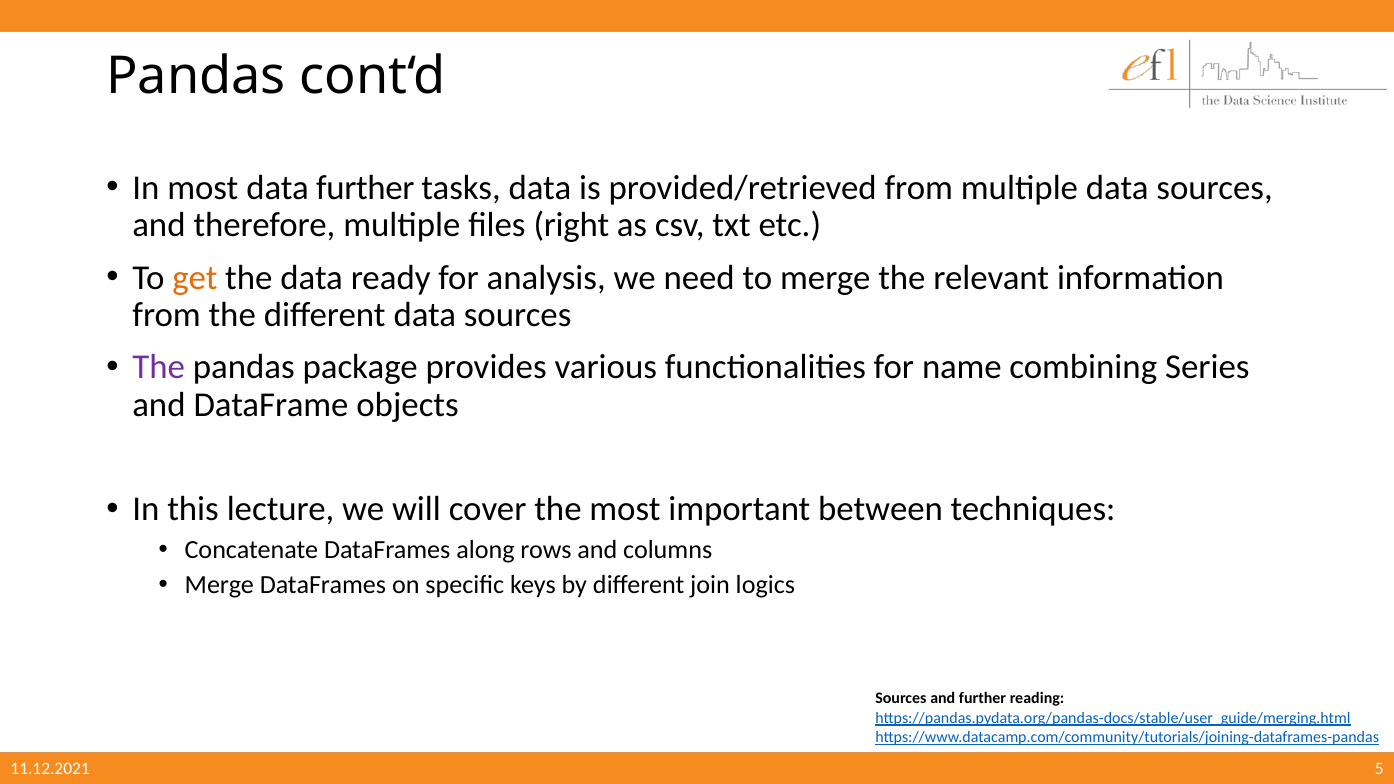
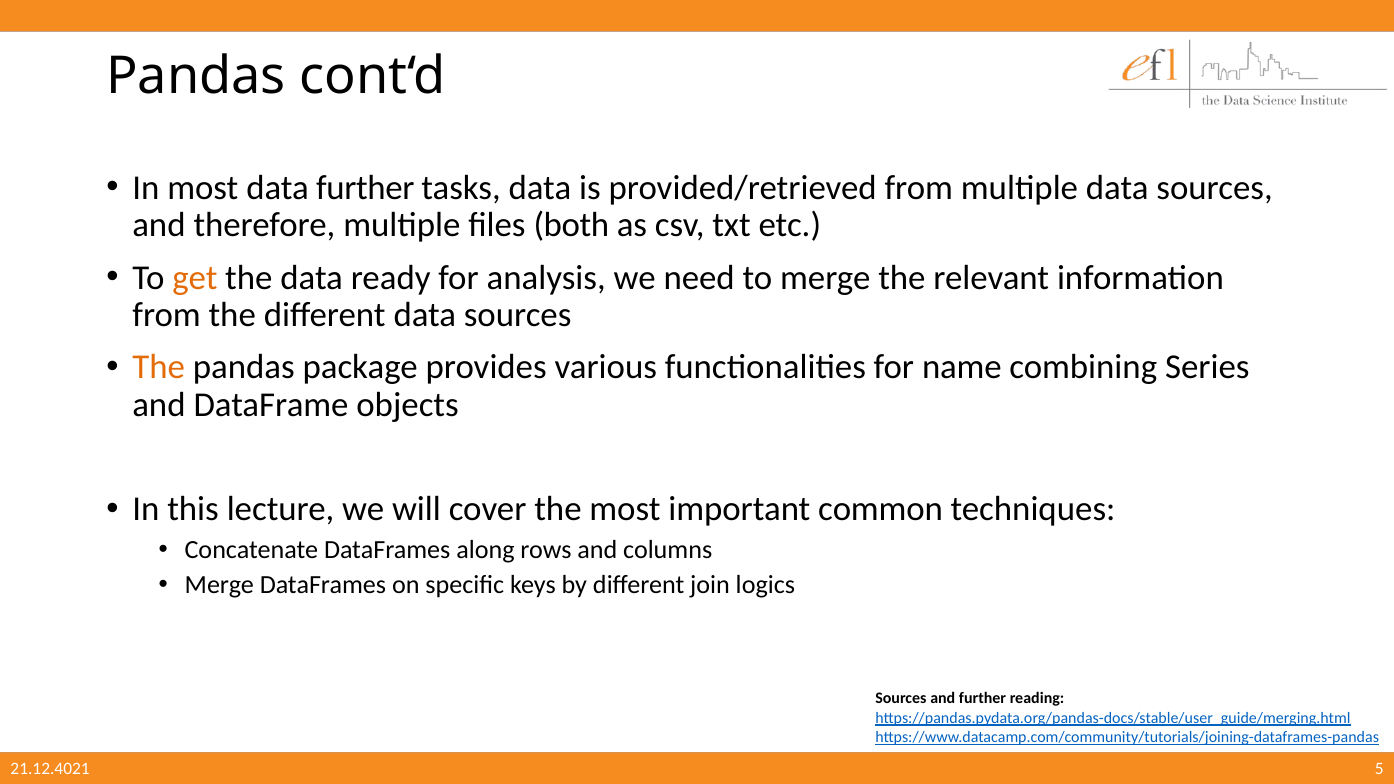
right: right -> both
The at (159, 367) colour: purple -> orange
between: between -> common
11.12.2021: 11.12.2021 -> 21.12.4021
